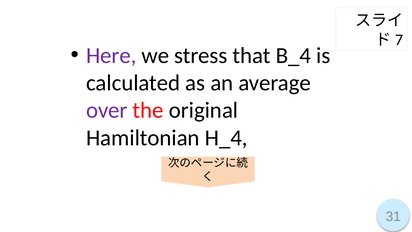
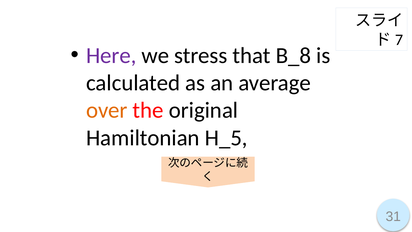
B_4: B_4 -> B_8
over colour: purple -> orange
H_4: H_4 -> H_5
